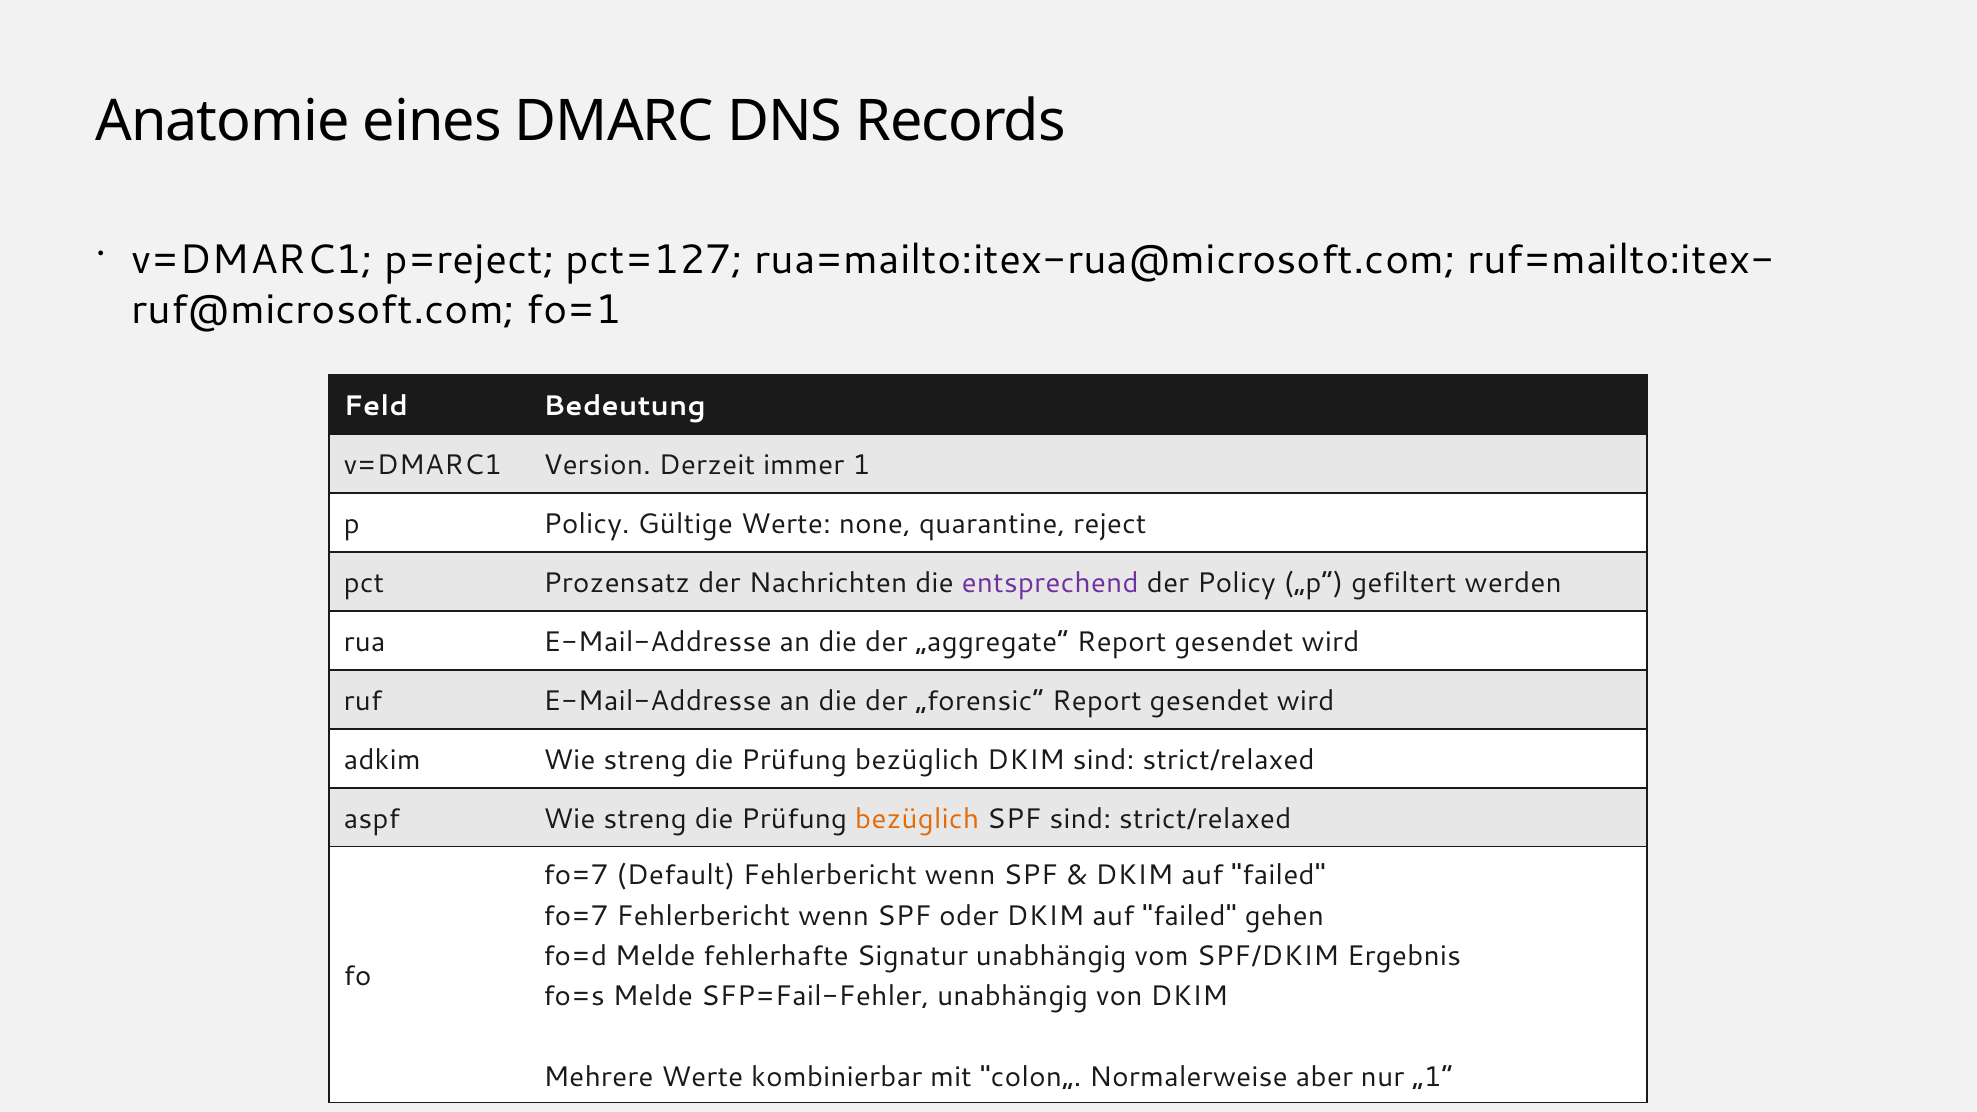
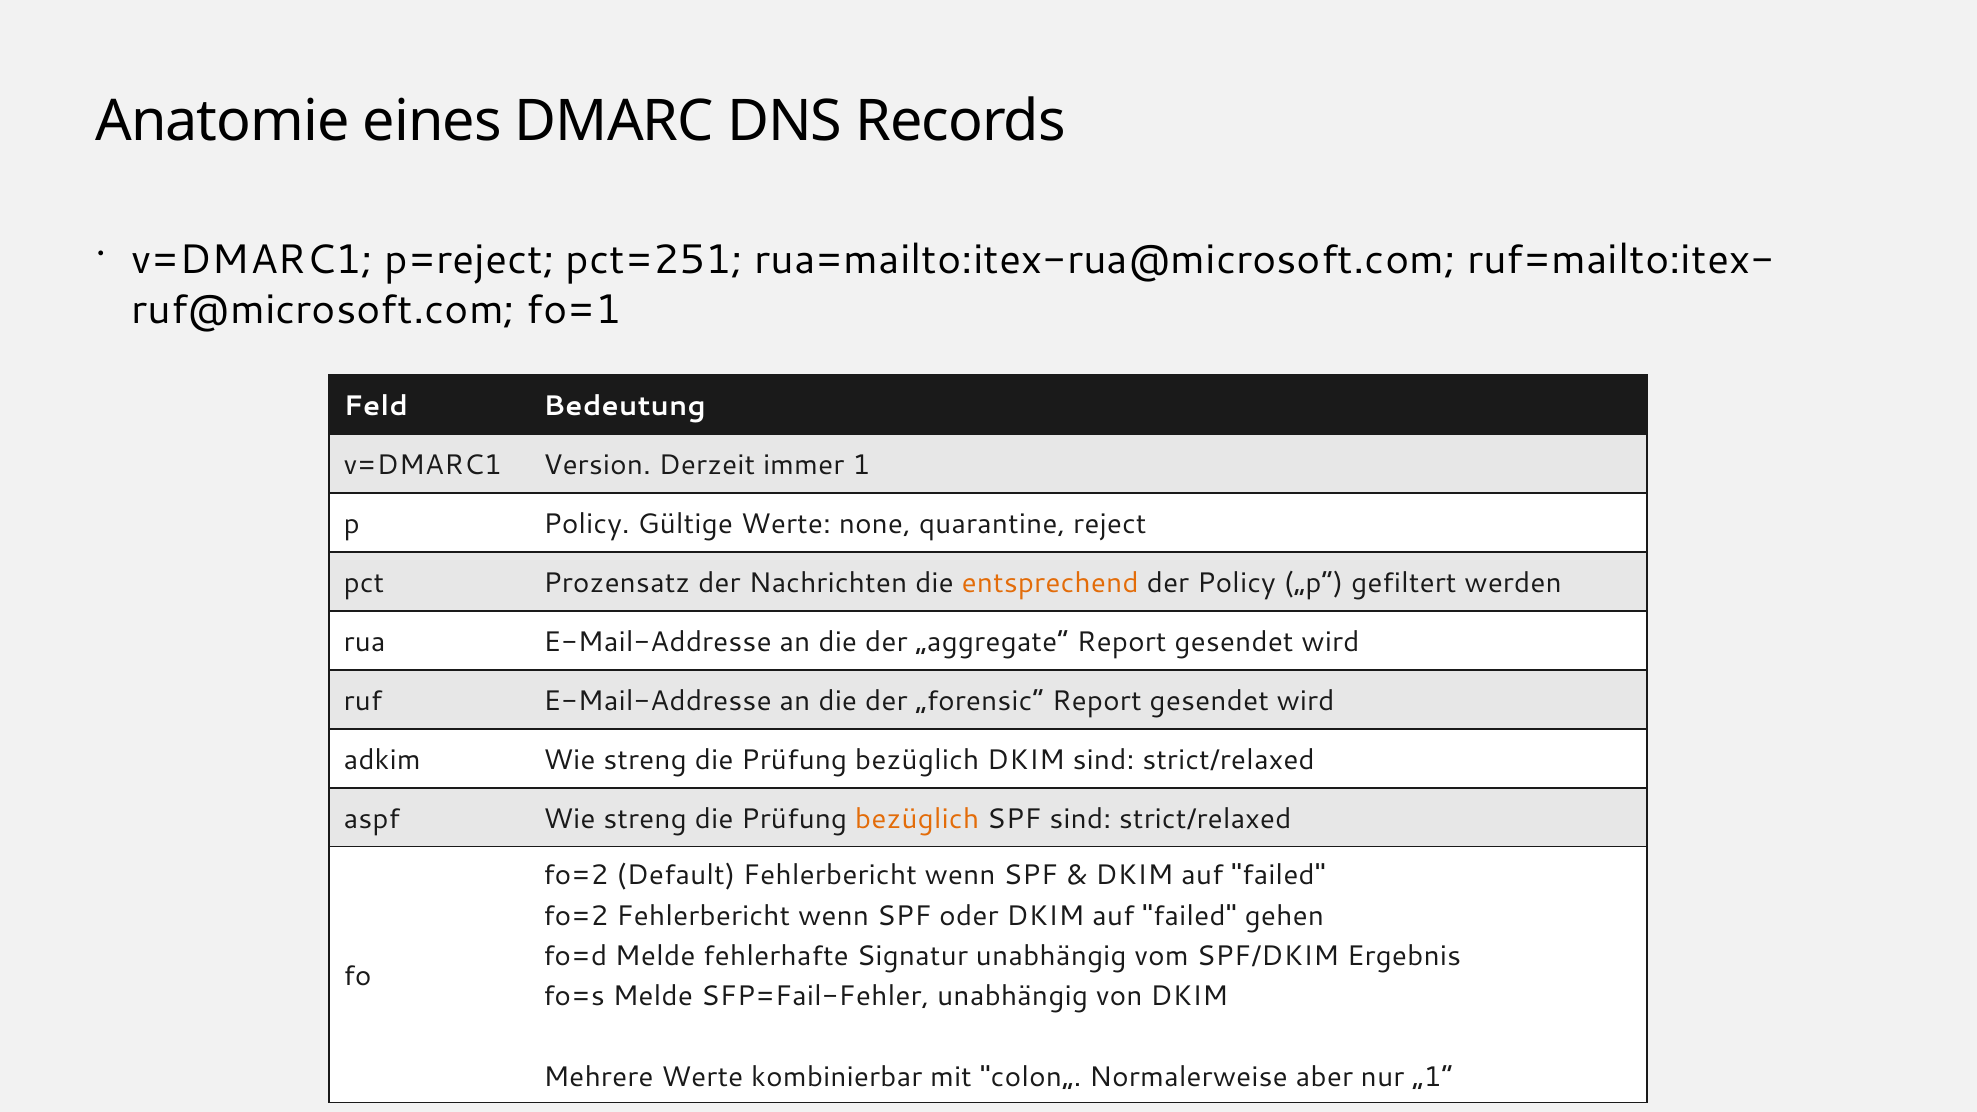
pct=127: pct=127 -> pct=251
entsprechend colour: purple -> orange
fo=7 at (576, 875): fo=7 -> fo=2
fo=7 at (576, 916): fo=7 -> fo=2
